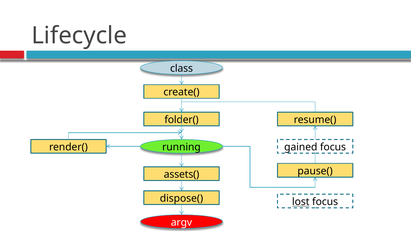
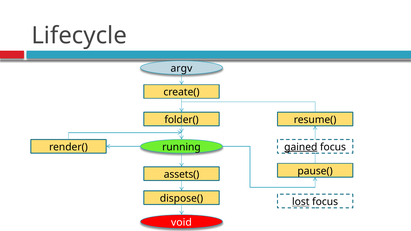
class: class -> argv
gained underline: none -> present
argv: argv -> void
